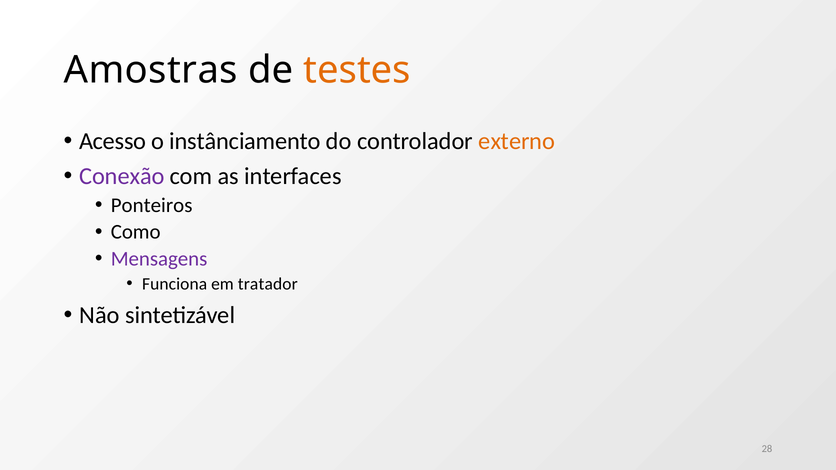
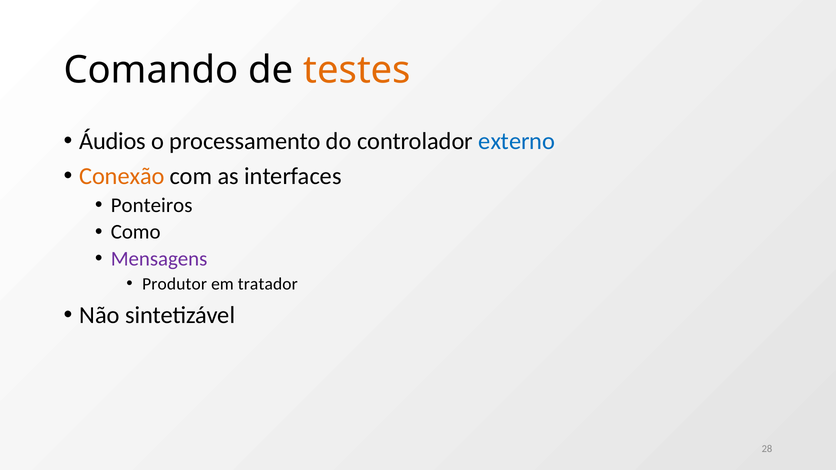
Amostras: Amostras -> Comando
Acesso: Acesso -> Áudios
instânciamento: instânciamento -> processamento
externo colour: orange -> blue
Conexão colour: purple -> orange
Funciona: Funciona -> Produtor
